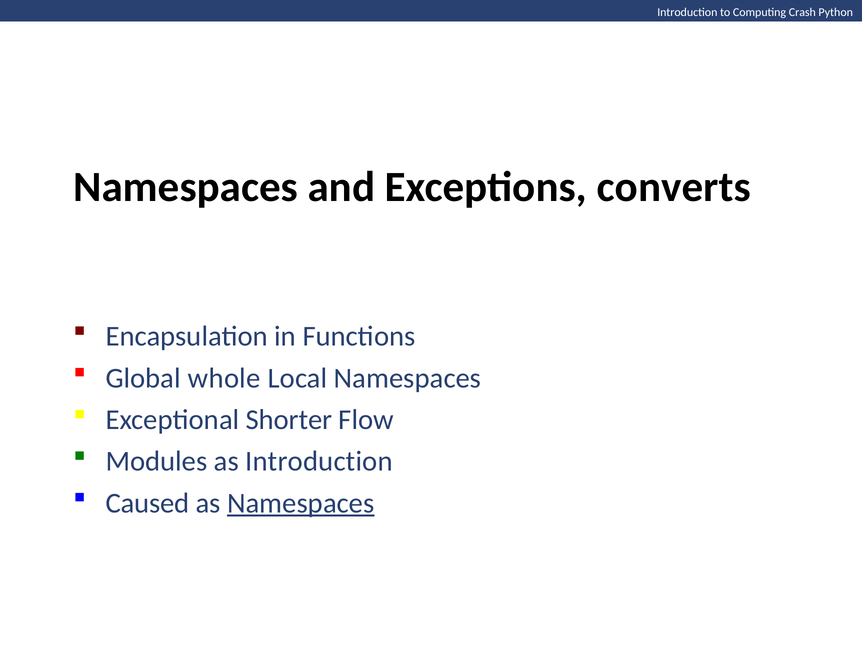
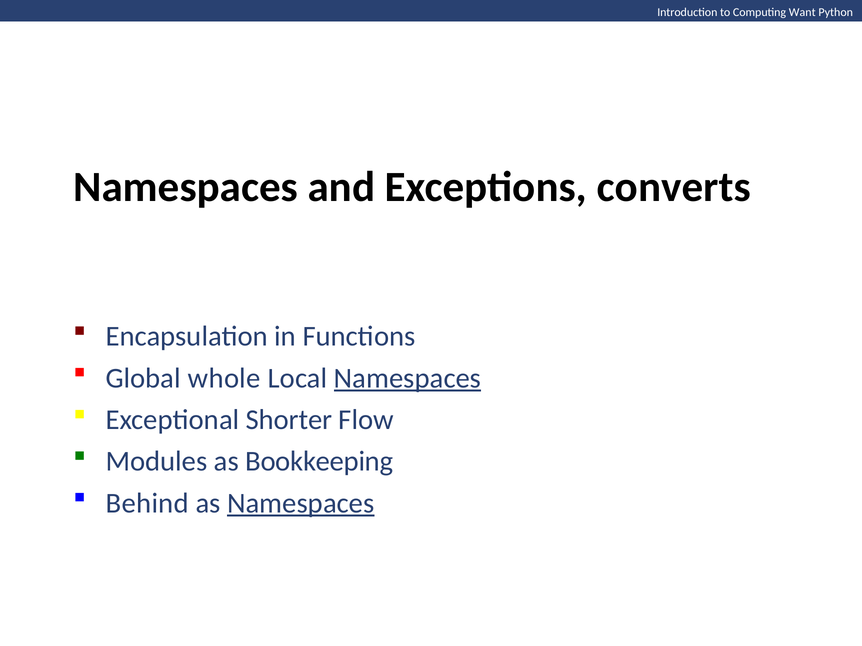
Crash: Crash -> Want
Namespaces at (408, 378) underline: none -> present
as Introduction: Introduction -> Bookkeeping
Caused: Caused -> Behind
